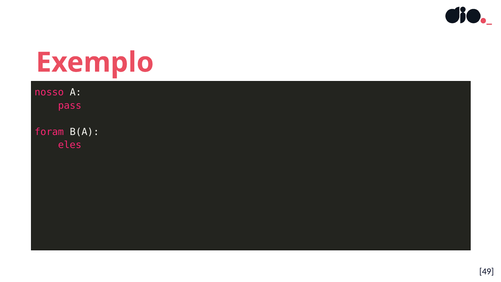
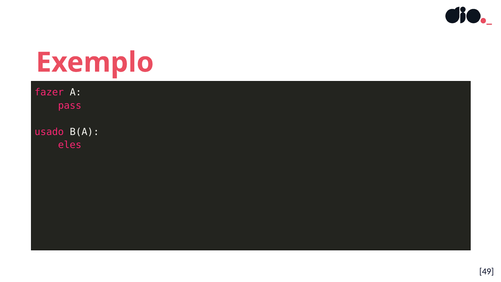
nosso: nosso -> fazer
foram: foram -> usado
